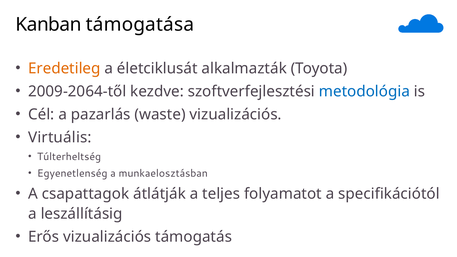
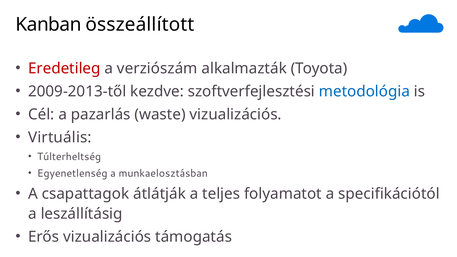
támogatása: támogatása -> összeállított
Eredetileg colour: orange -> red
életciklusát: életciklusát -> verziószám
2009-2064-től: 2009-2064-től -> 2009-2013-től
